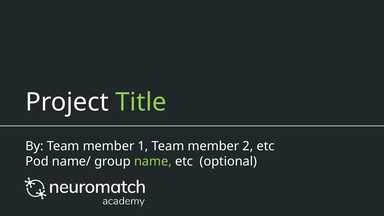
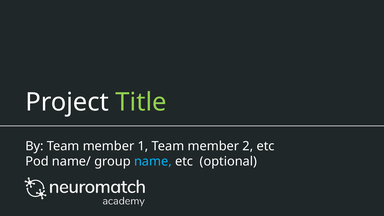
name colour: light green -> light blue
